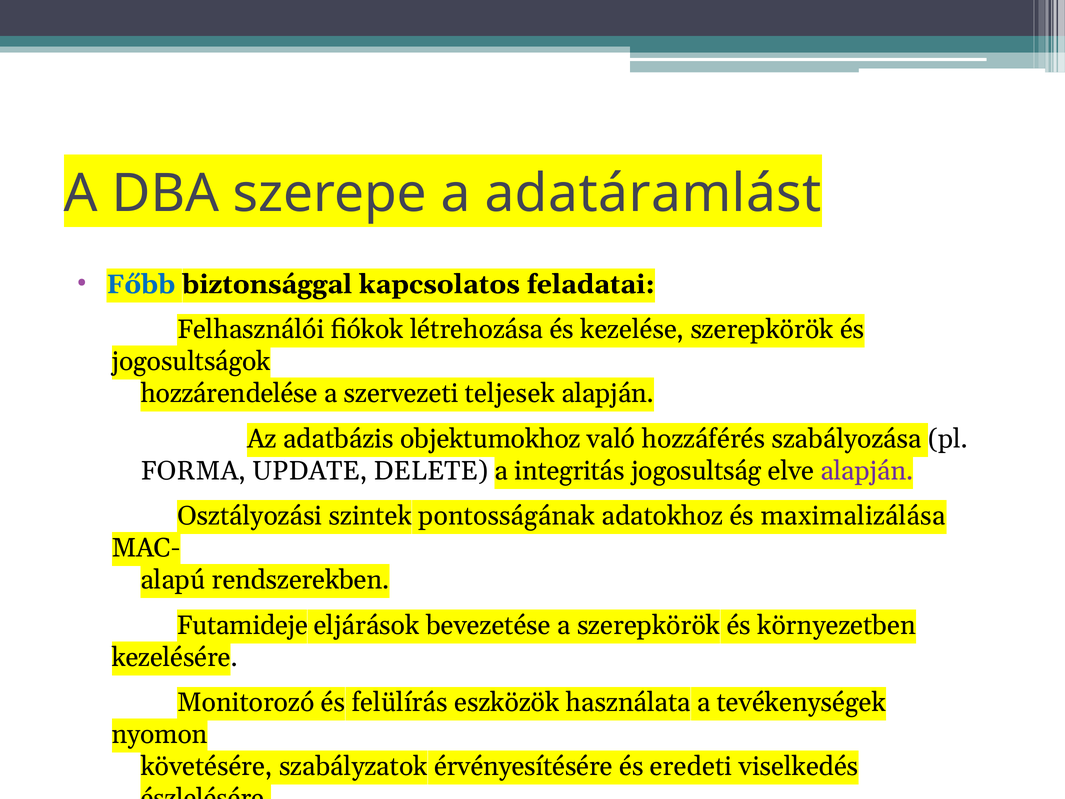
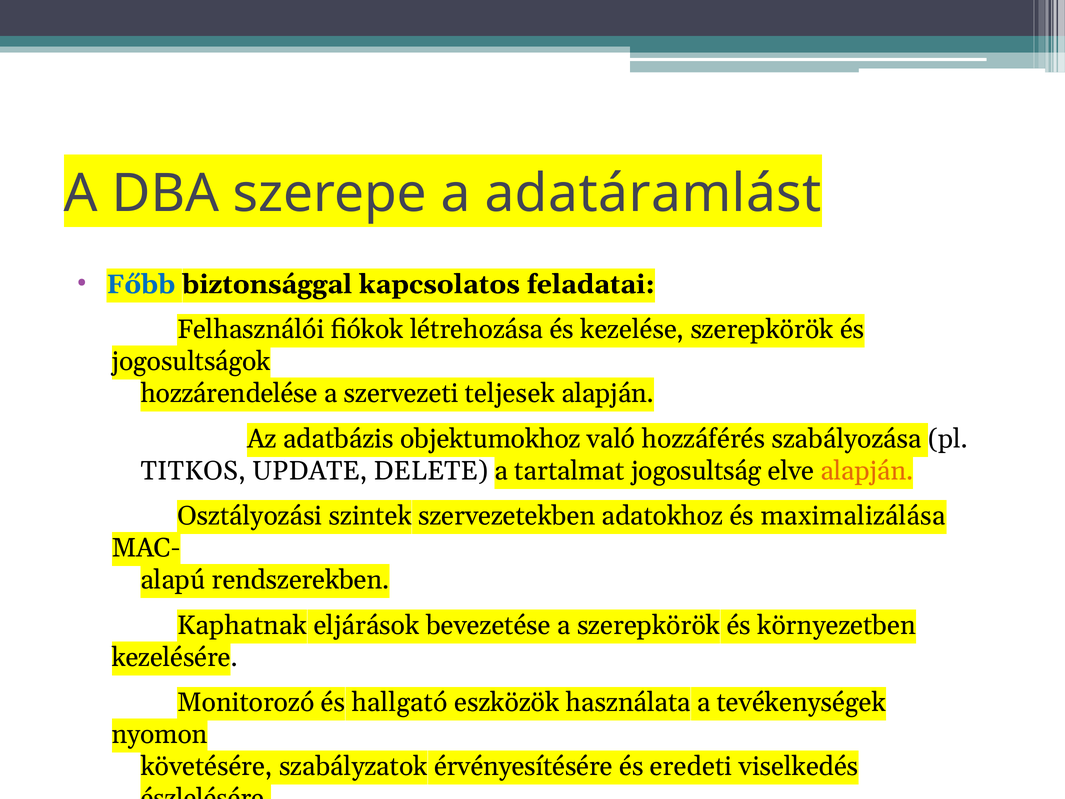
FORMA: FORMA -> TITKOS
integritás: integritás -> tartalmat
alapján at (867, 471) colour: purple -> orange
pontosságának: pontosságának -> szervezetekben
Futamideje: Futamideje -> Kaphatnak
felülírás: felülírás -> hallgató
